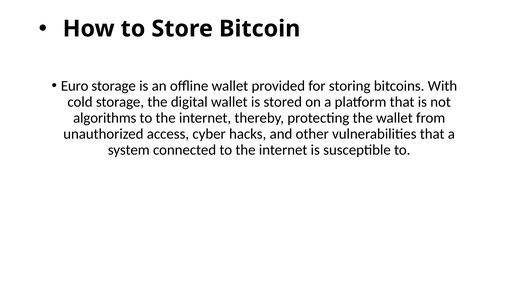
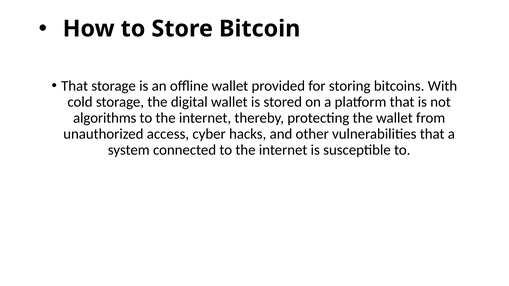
Euro at (75, 86): Euro -> That
